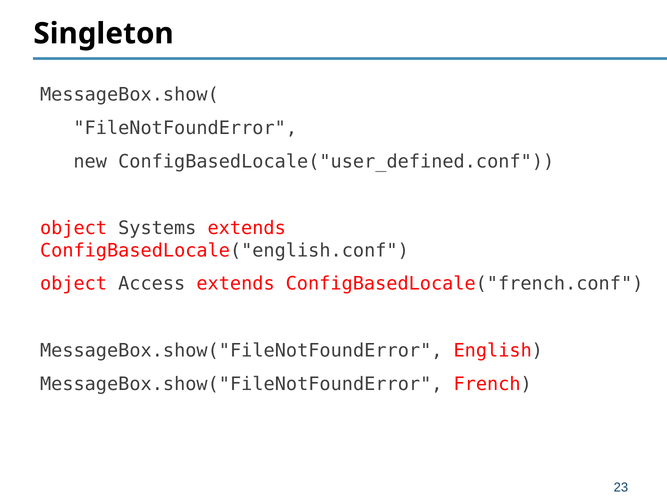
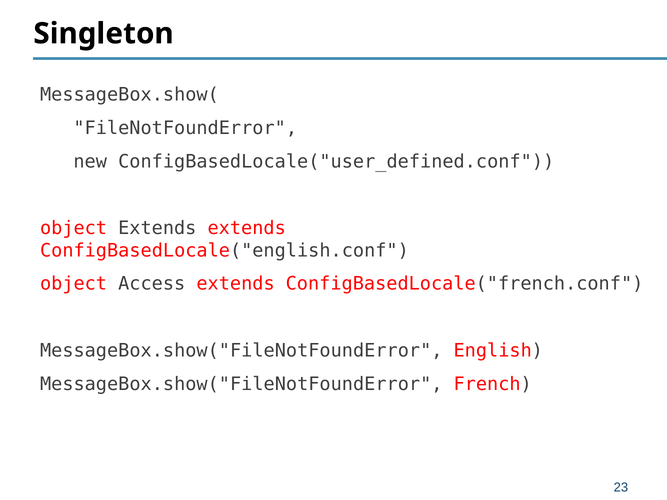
object Systems: Systems -> Extends
